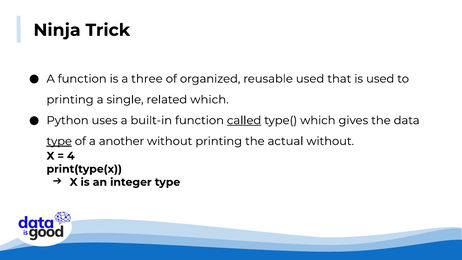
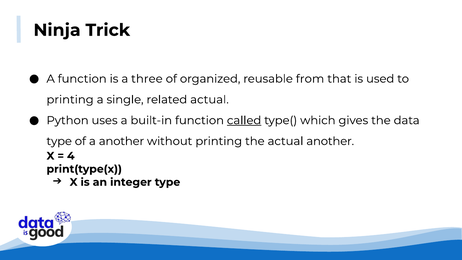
reusable used: used -> from
related which: which -> actual
type at (59, 141) underline: present -> none
actual without: without -> another
